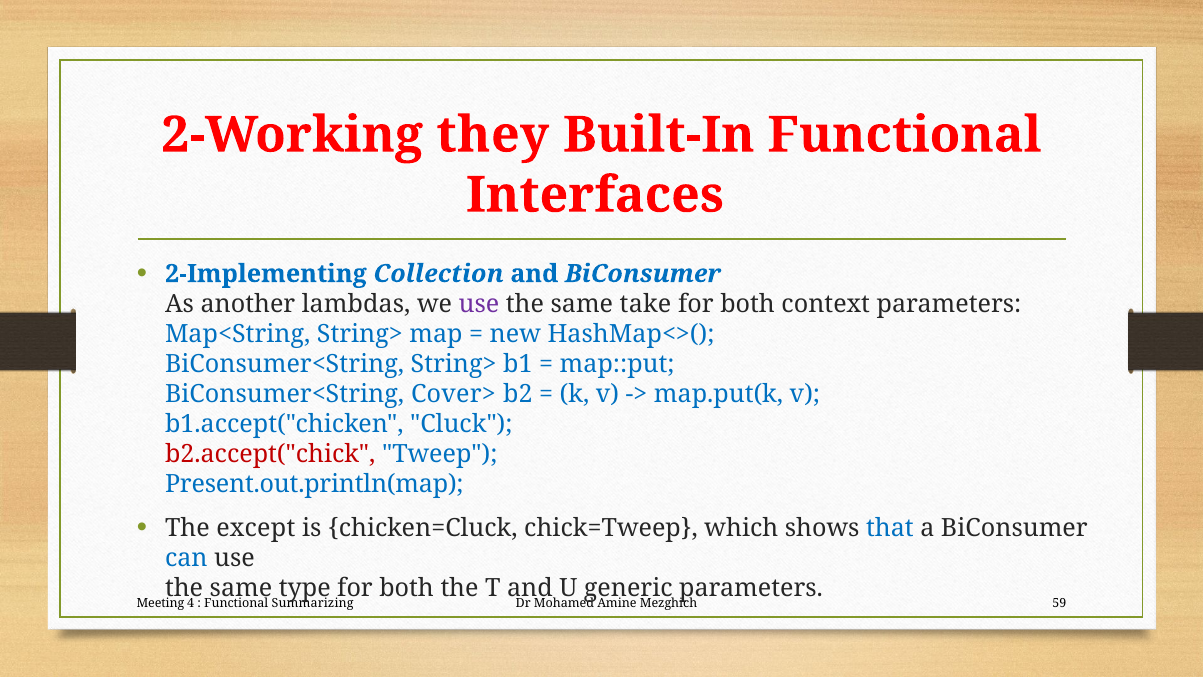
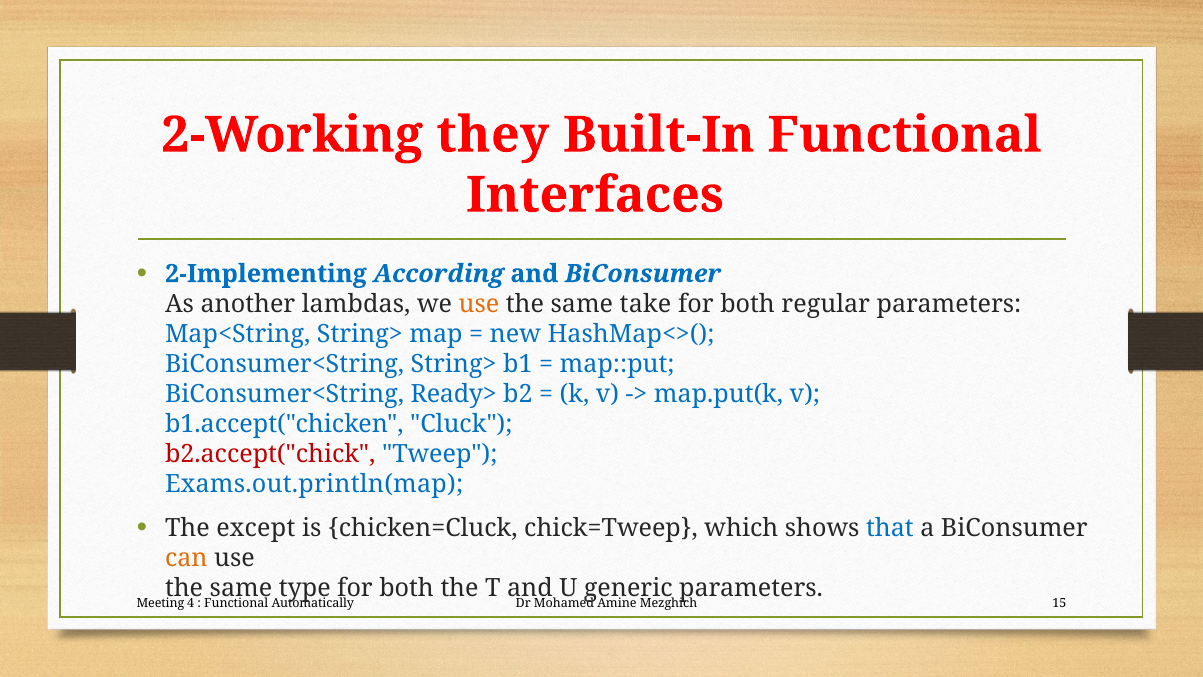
Collection: Collection -> According
use at (479, 304) colour: purple -> orange
context: context -> regular
Cover>: Cover> -> Ready>
Present.out.println(map: Present.out.println(map -> Exams.out.println(map
can colour: blue -> orange
Summarizing: Summarizing -> Automatically
59: 59 -> 15
